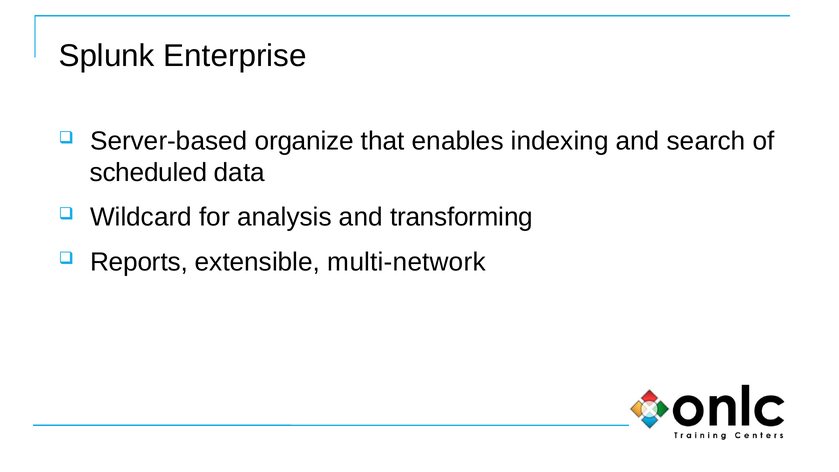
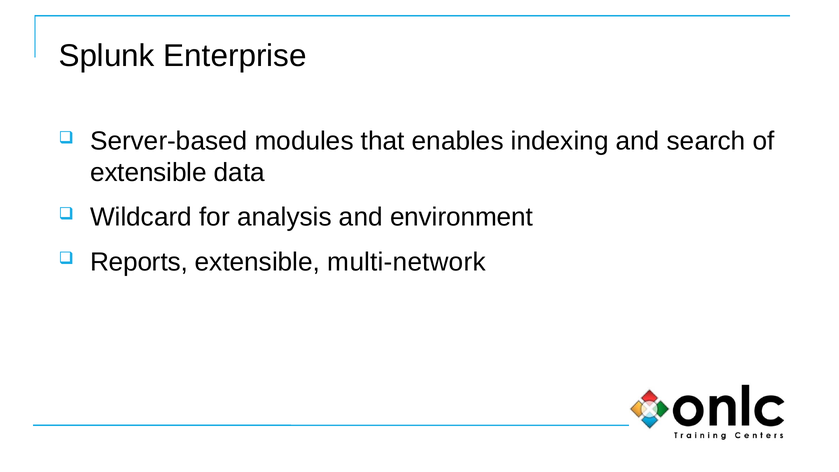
organize: organize -> modules
scheduled at (148, 173): scheduled -> extensible
transforming: transforming -> environment
